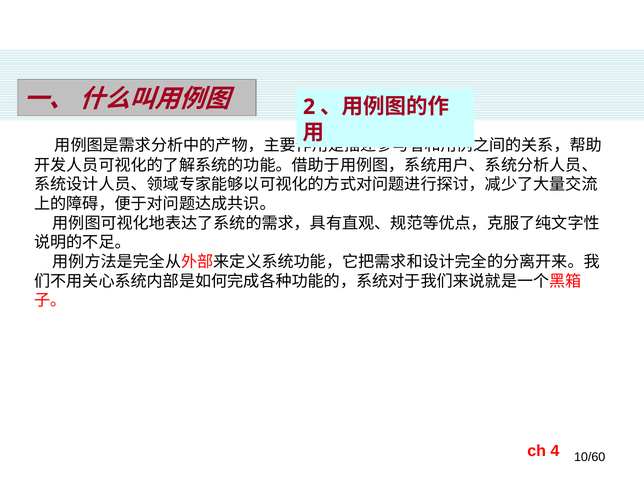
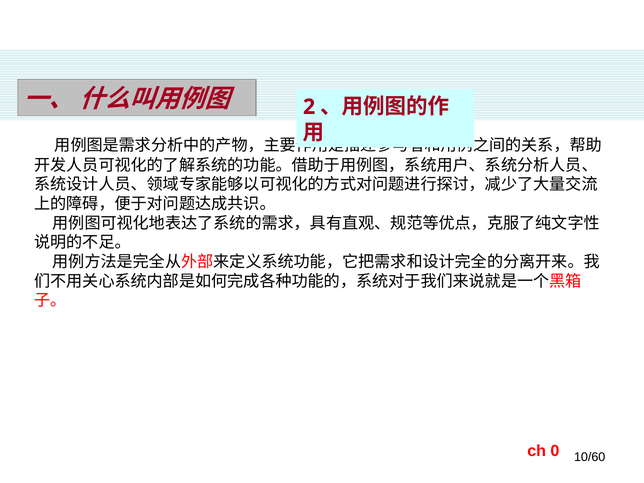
4: 4 -> 0
